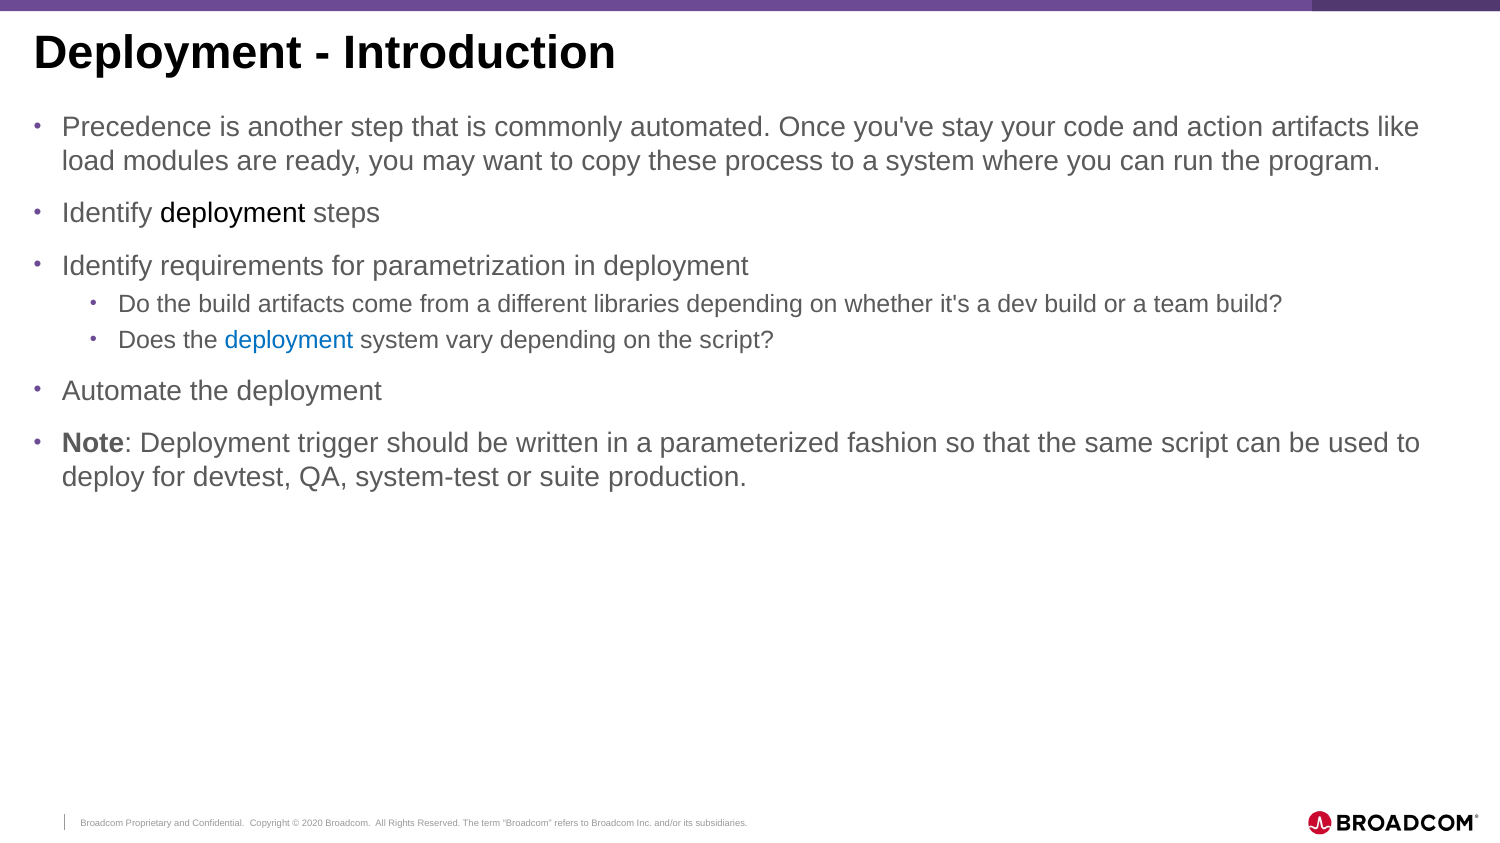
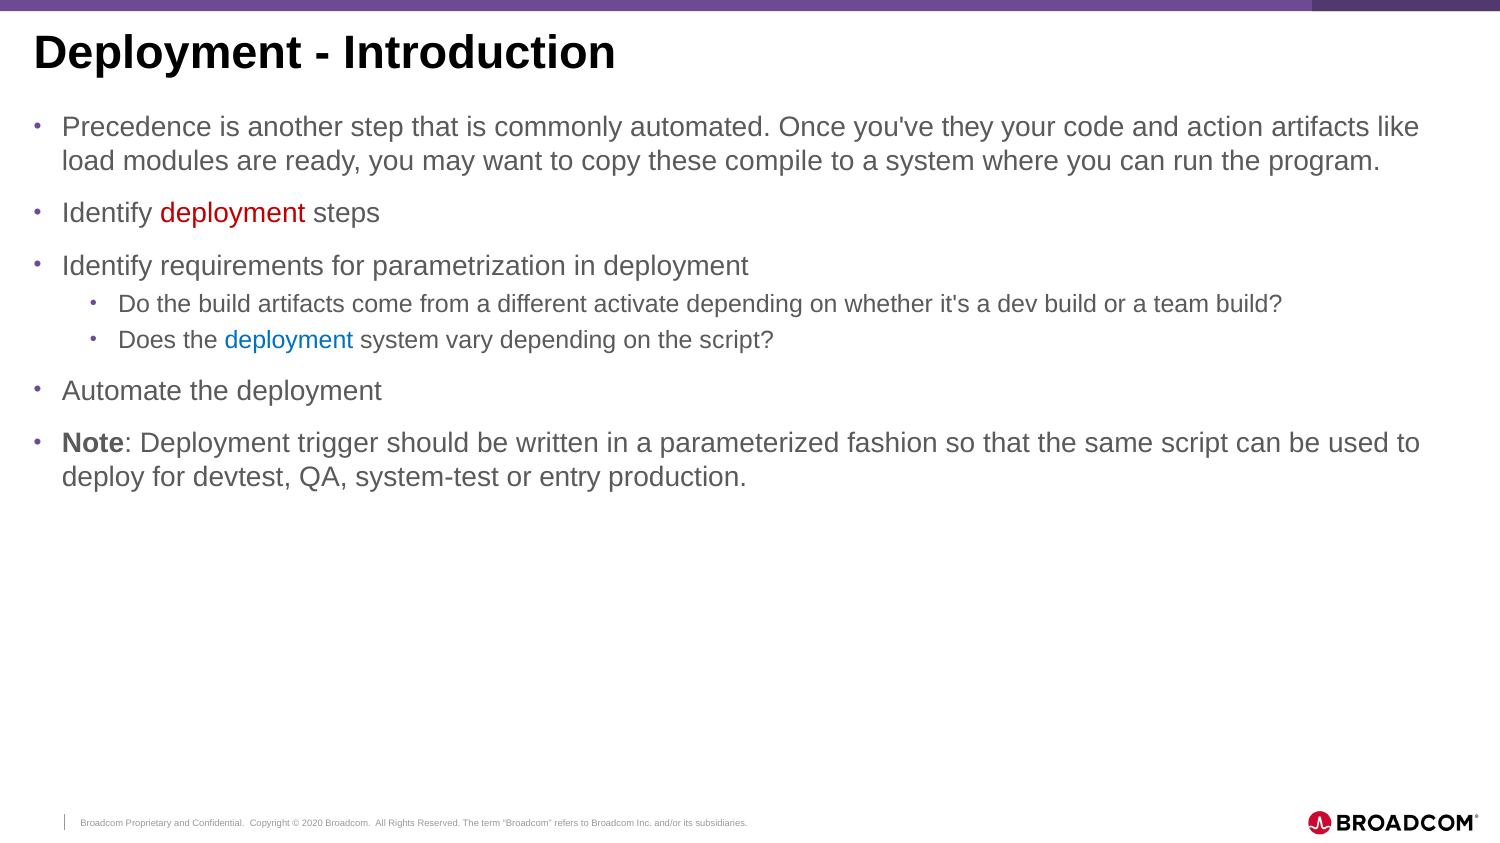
stay: stay -> they
process: process -> compile
deployment at (233, 214) colour: black -> red
libraries: libraries -> activate
suite: suite -> entry
